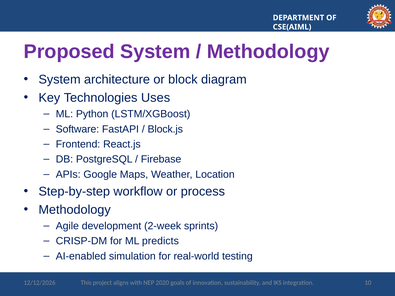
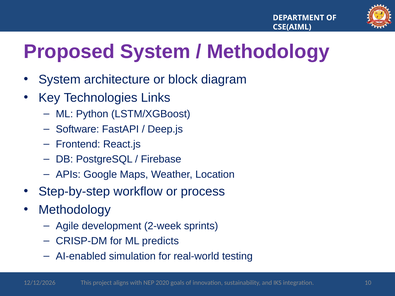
Uses: Uses -> Links
Block.js: Block.js -> Deep.js
